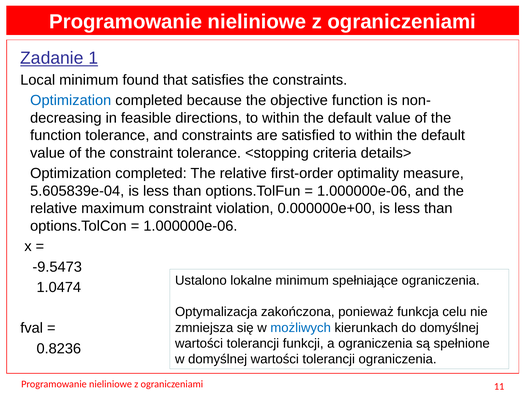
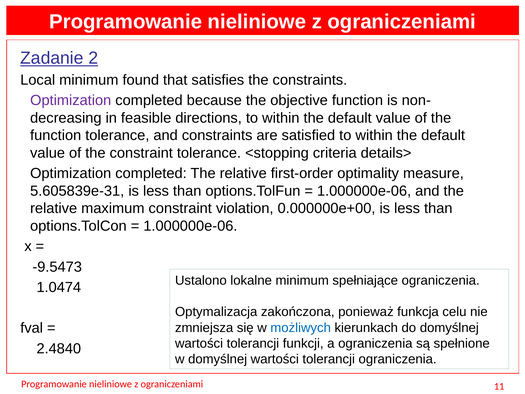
1: 1 -> 2
Optimization at (71, 100) colour: blue -> purple
5.605839e-04: 5.605839e-04 -> 5.605839e-31
0.8236: 0.8236 -> 2.4840
